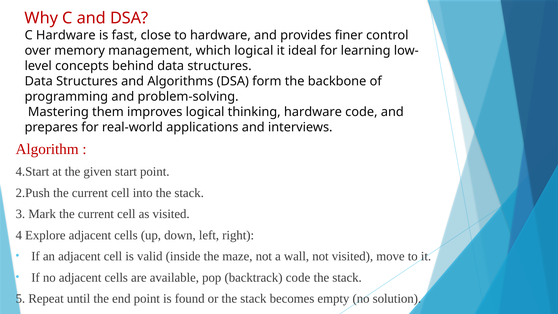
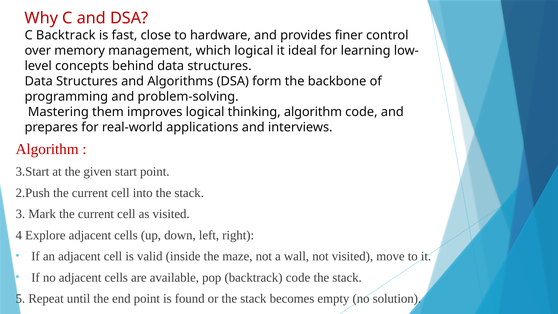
C Hardware: Hardware -> Backtrack
thinking hardware: hardware -> algorithm
4.Start: 4.Start -> 3.Start
